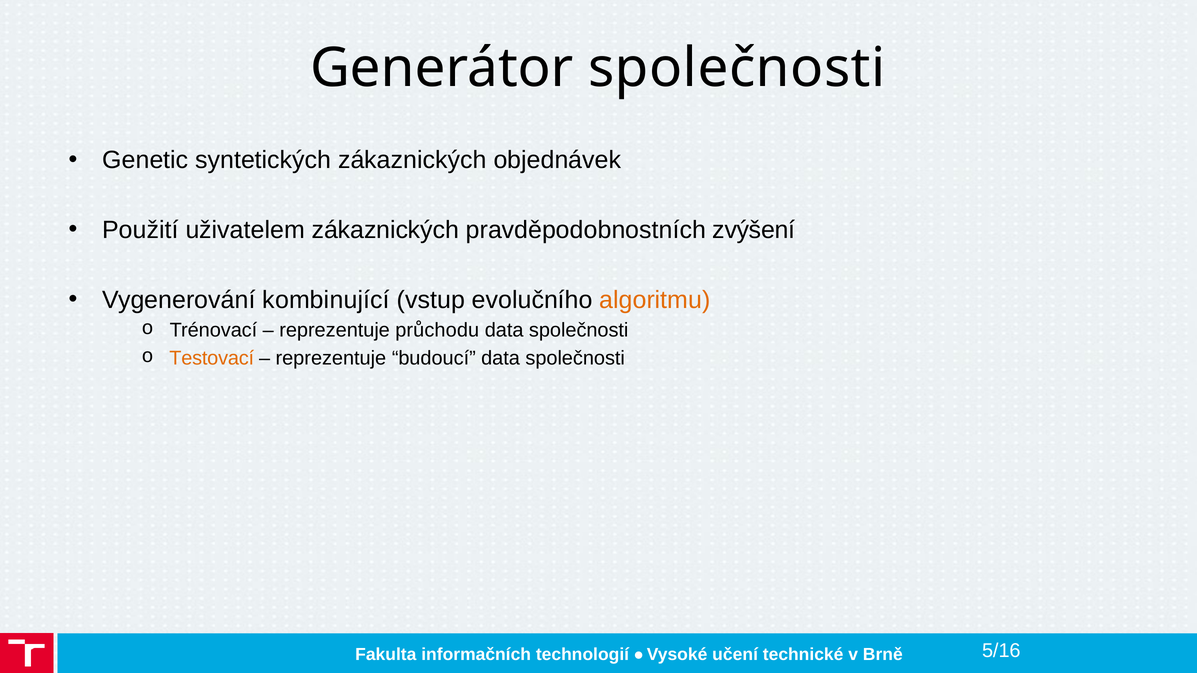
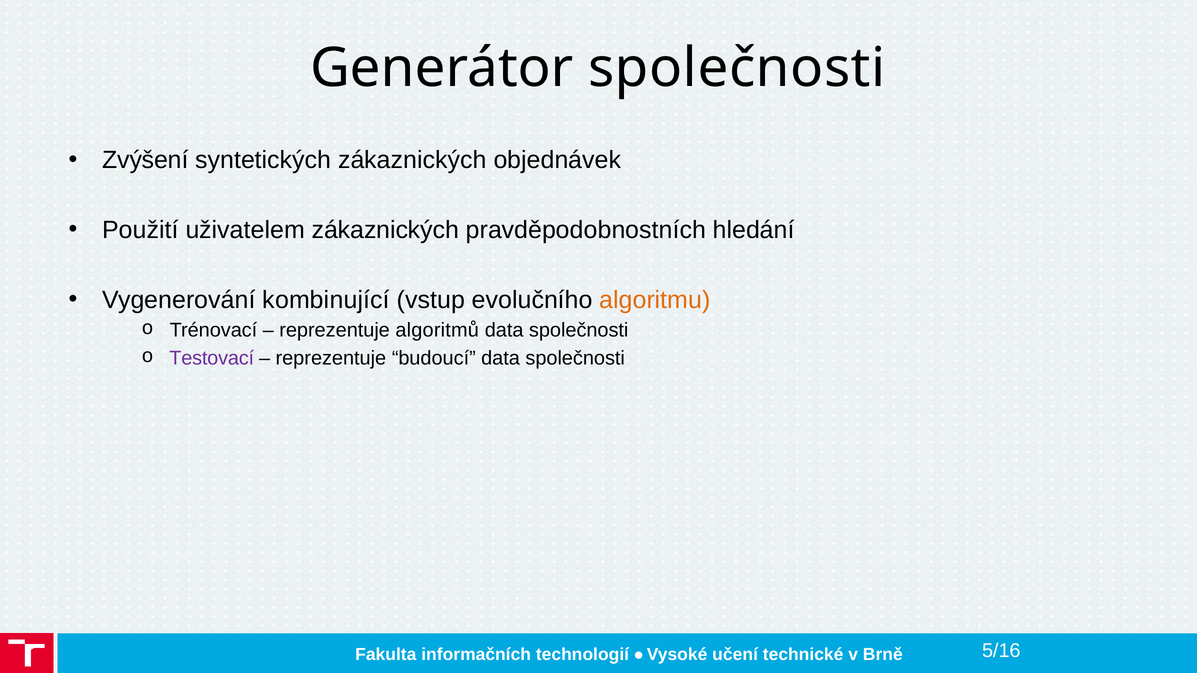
Genetic: Genetic -> Zvýšení
zvýšení: zvýšení -> hledání
průchodu: průchodu -> algoritmů
Testovací colour: orange -> purple
